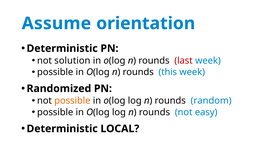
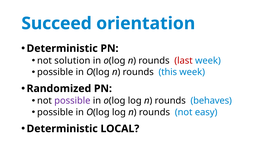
Assume: Assume -> Succeed
possible at (72, 101) colour: orange -> purple
random: random -> behaves
